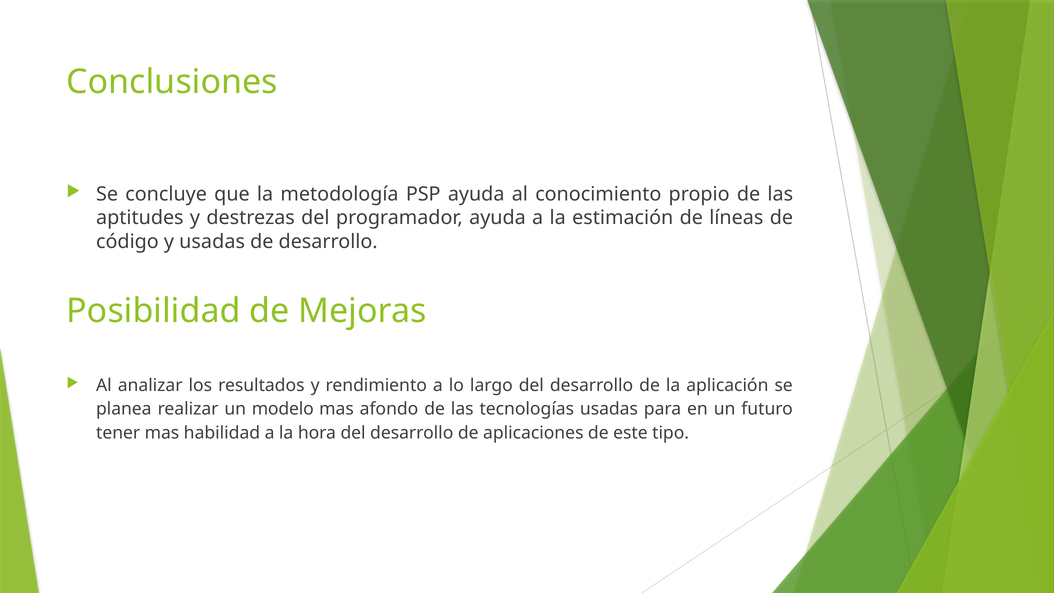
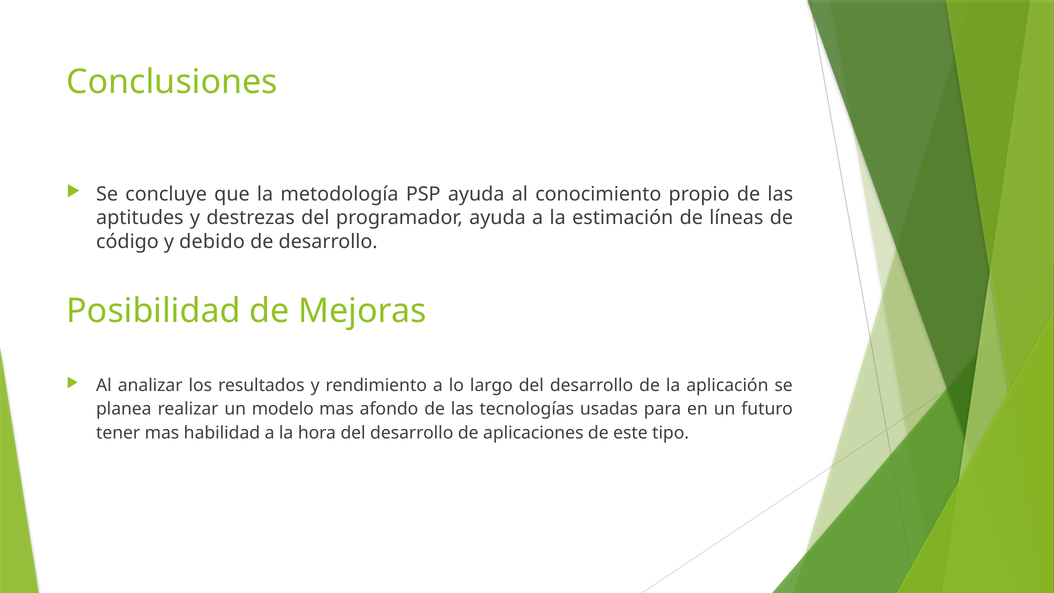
y usadas: usadas -> debido
